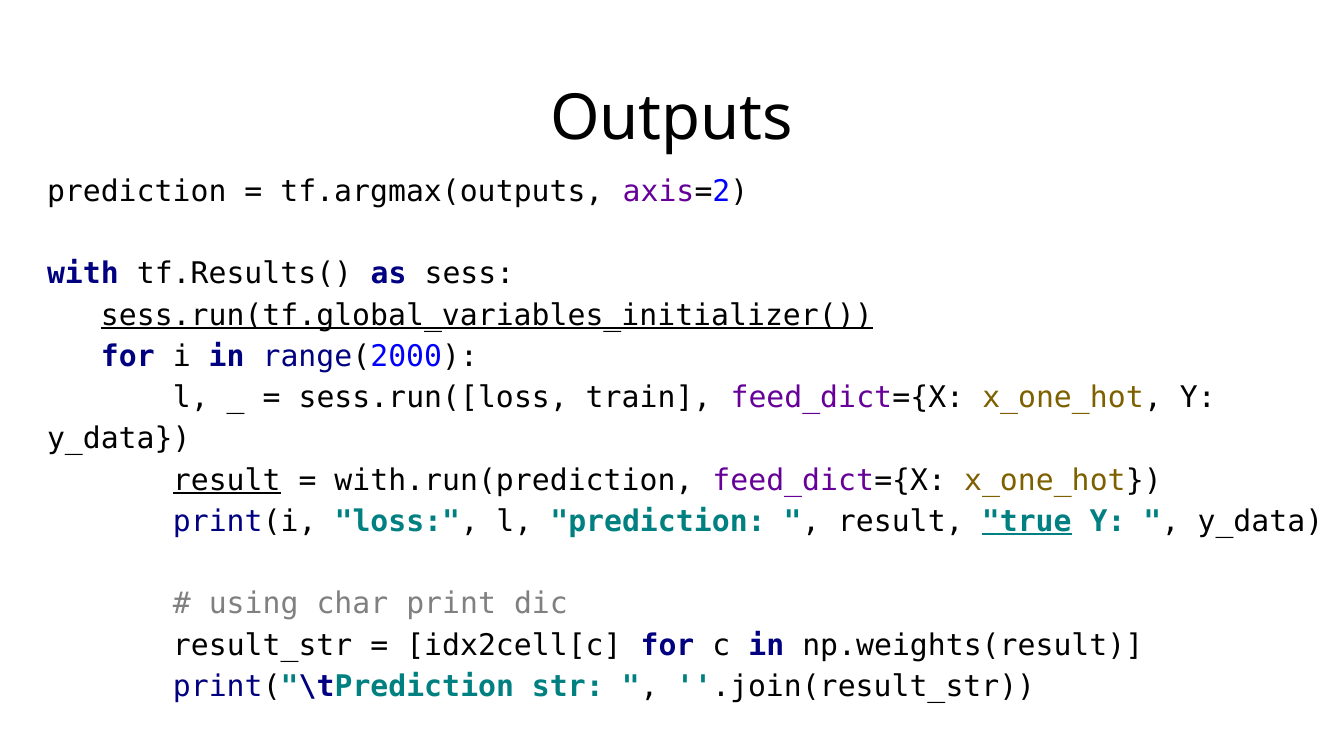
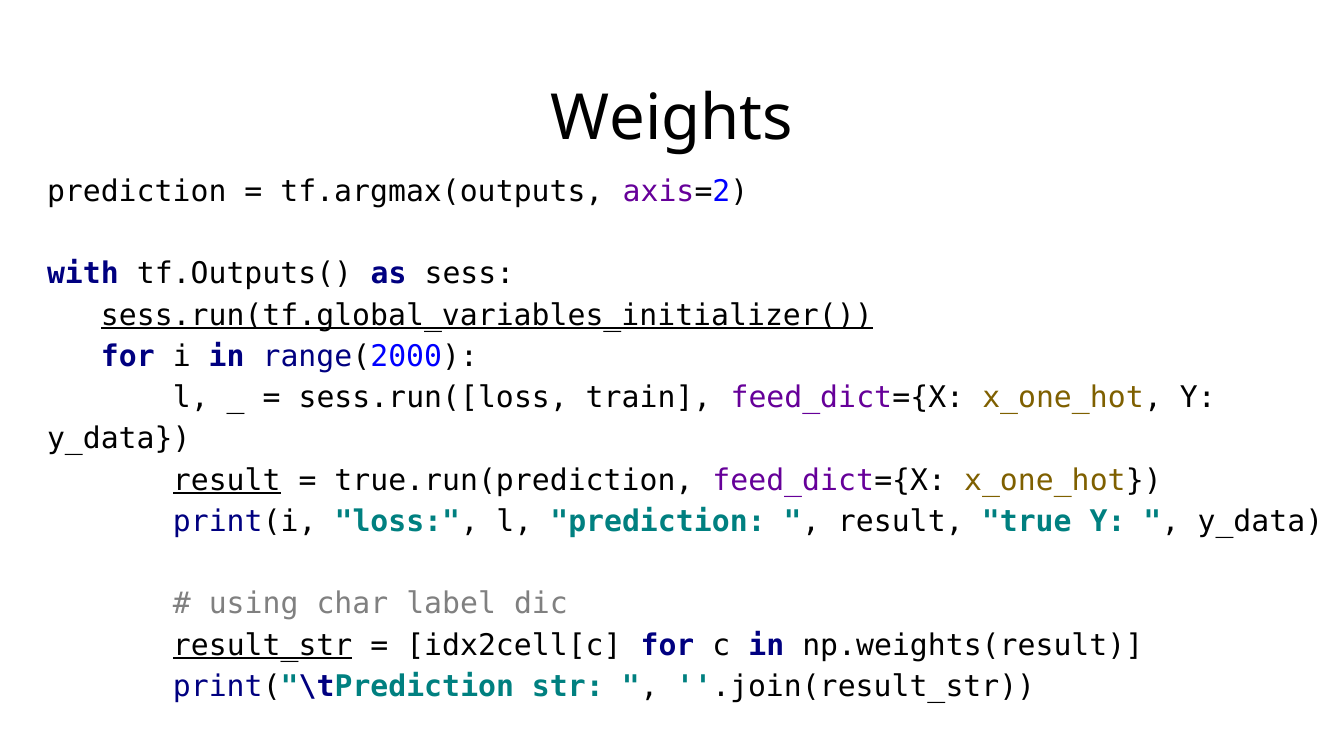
Outputs: Outputs -> Weights
tf.Results(: tf.Results( -> tf.Outputs(
with.run(prediction: with.run(prediction -> true.run(prediction
true underline: present -> none
print: print -> label
result_str underline: none -> present
